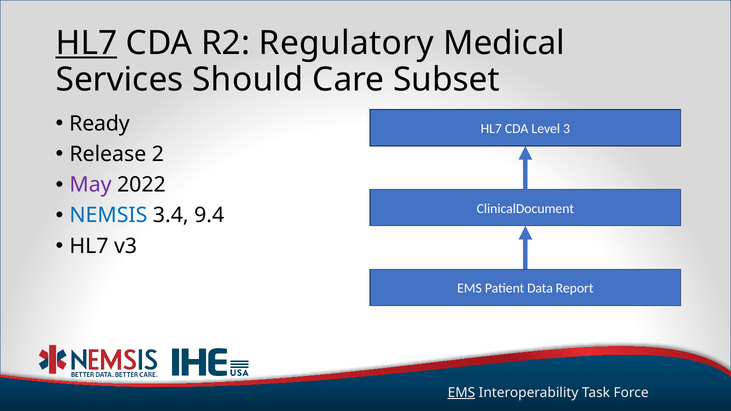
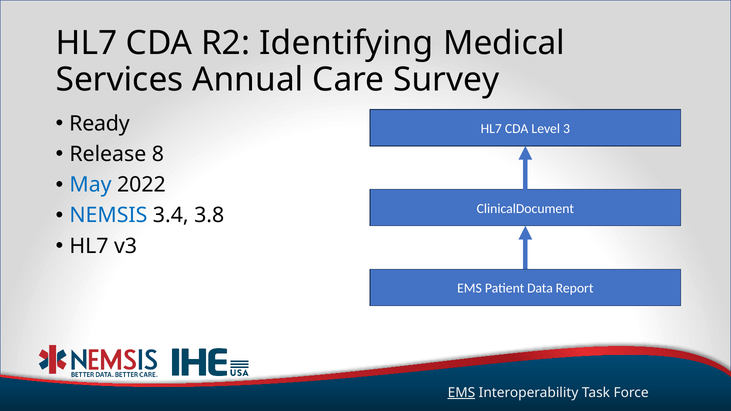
HL7 at (86, 43) underline: present -> none
Regulatory: Regulatory -> Identifying
Should: Should -> Annual
Subset: Subset -> Survey
2: 2 -> 8
May colour: purple -> blue
9.4: 9.4 -> 3.8
